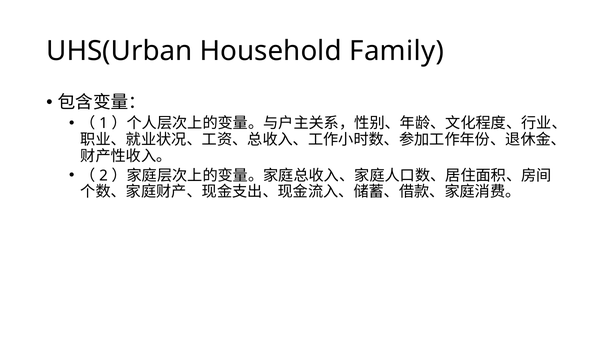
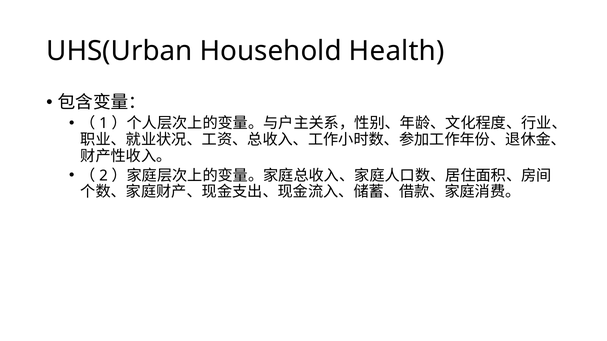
Family: Family -> Health
